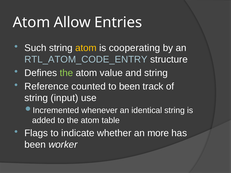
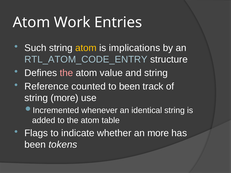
Allow: Allow -> Work
cooperating: cooperating -> implications
the at (66, 73) colour: light green -> pink
string input: input -> more
worker: worker -> tokens
